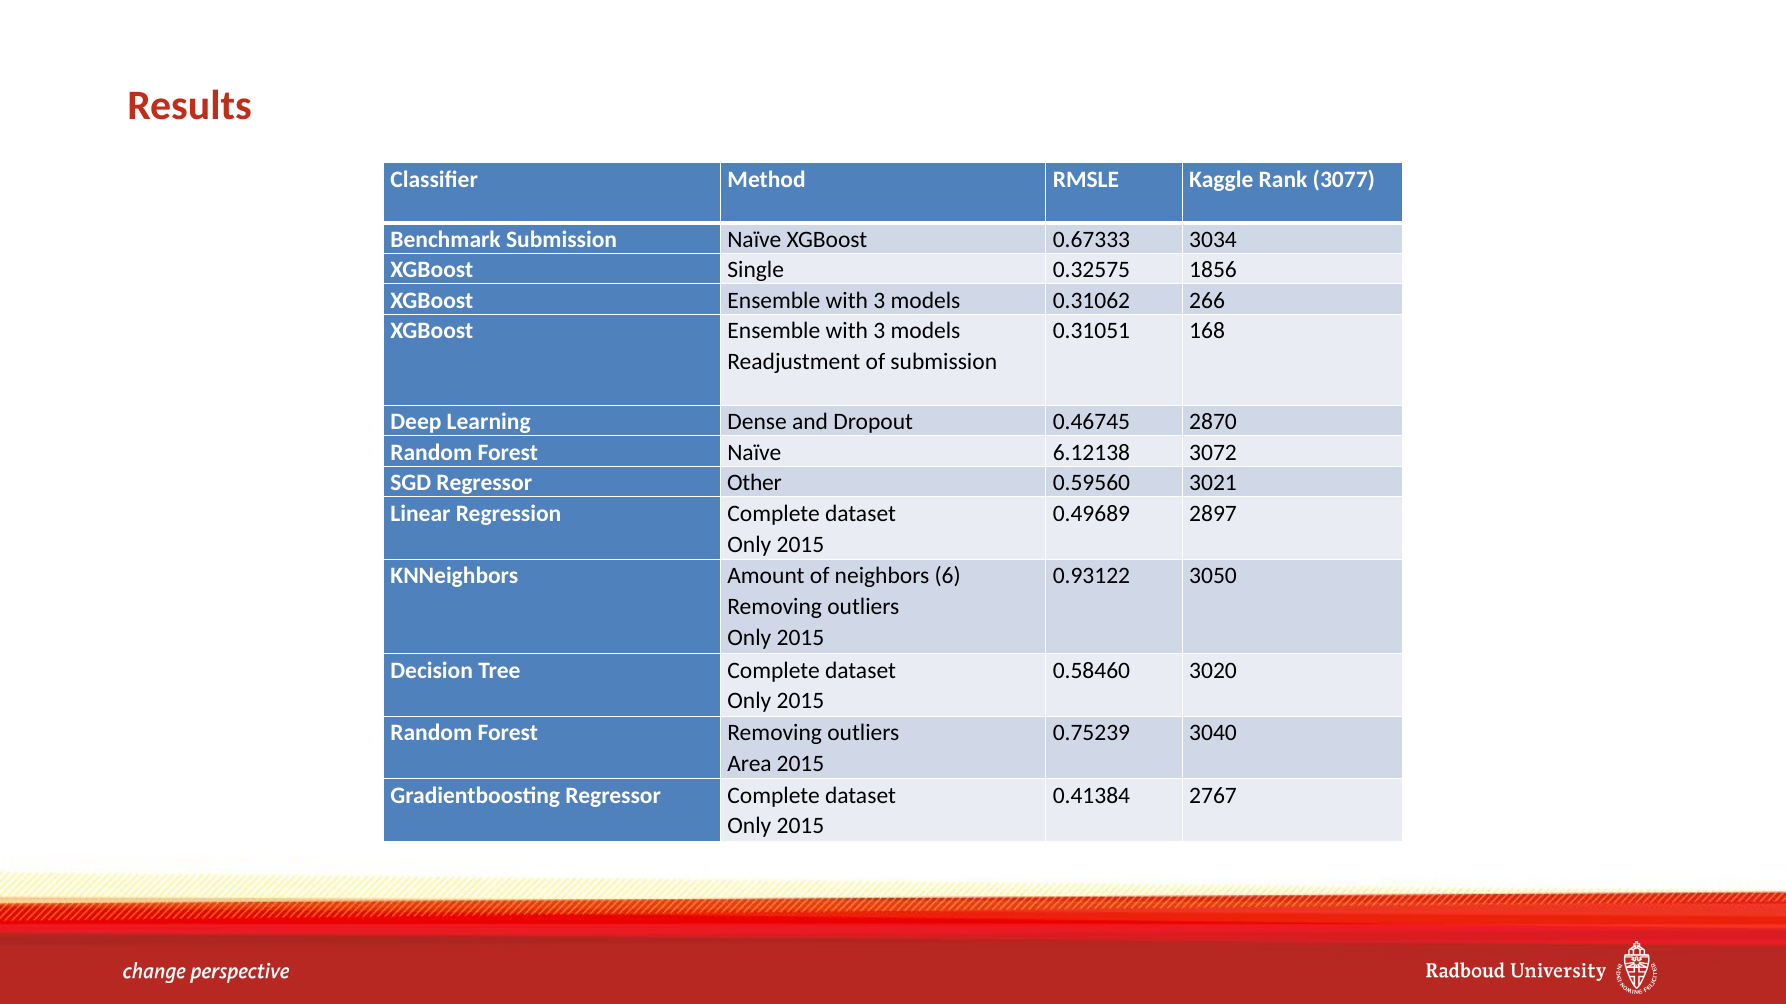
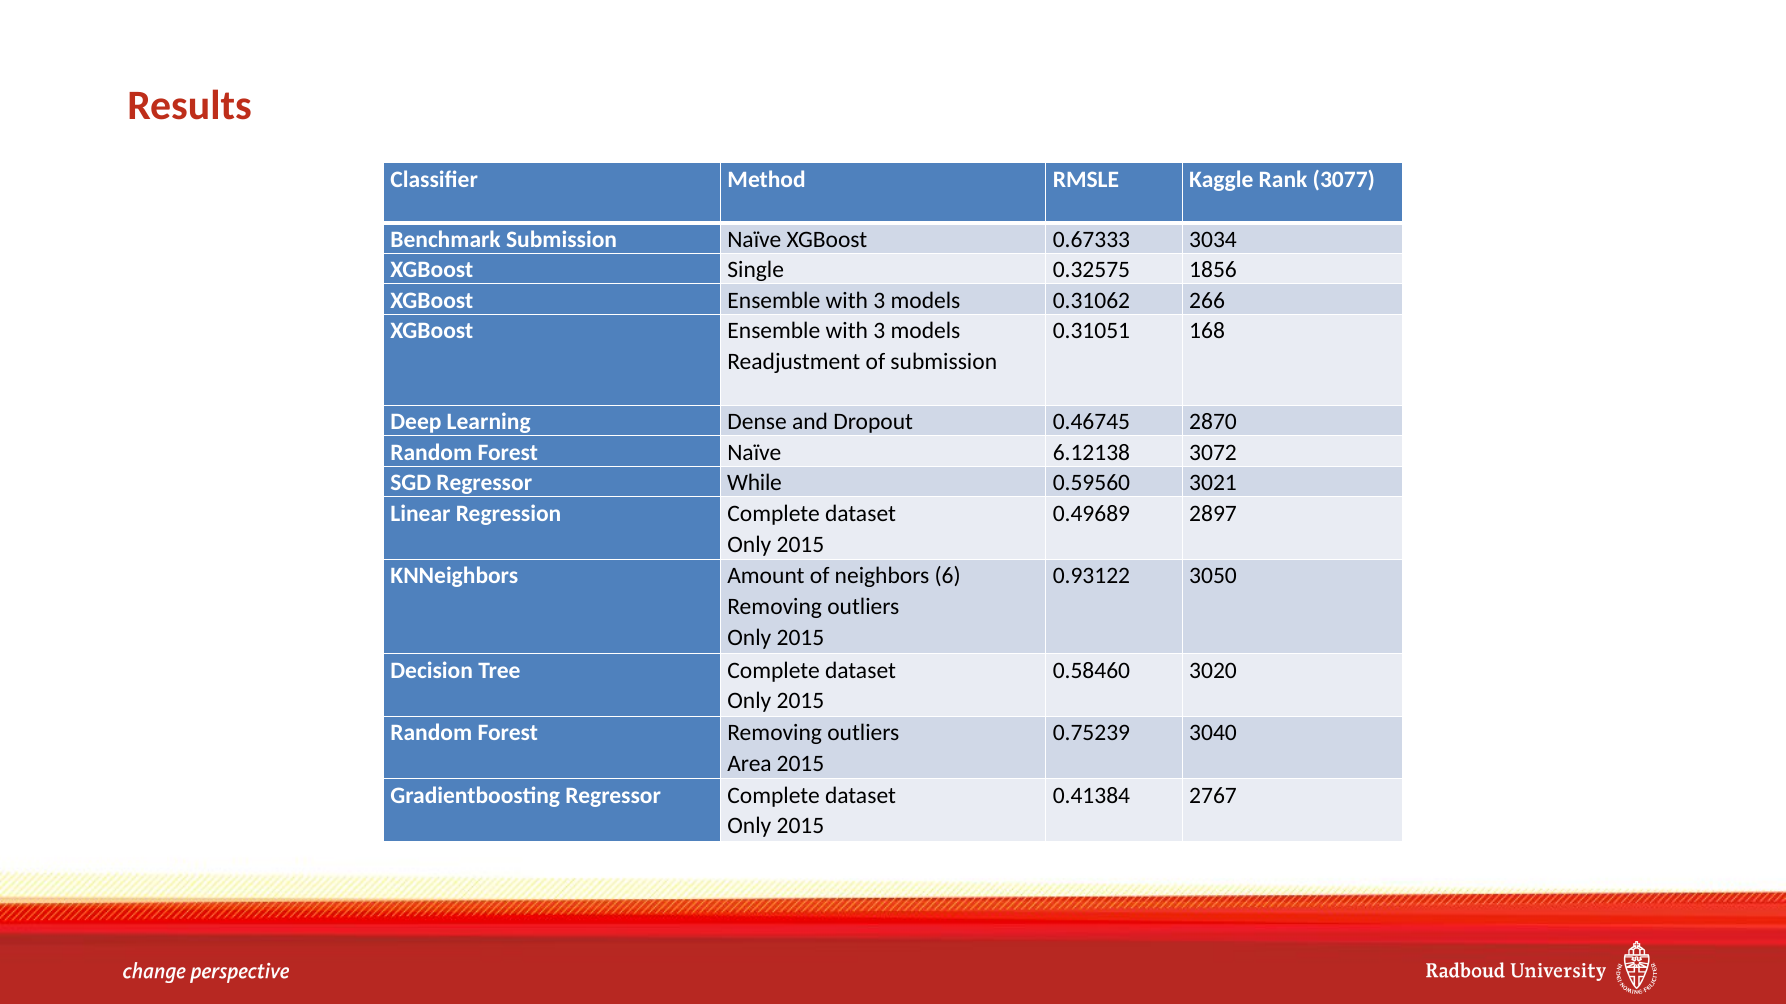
Other: Other -> While
